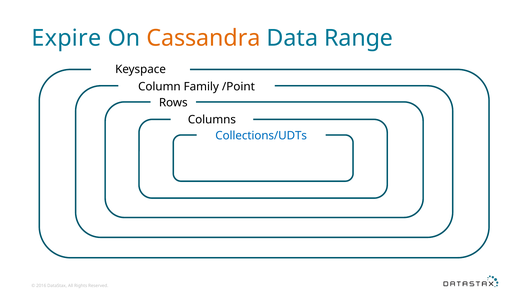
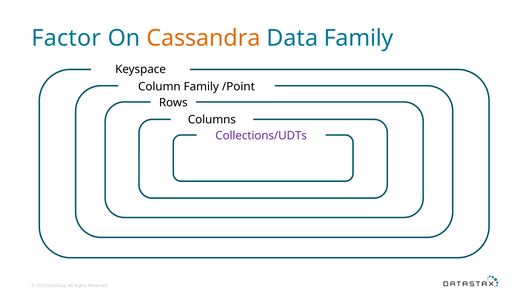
Expire: Expire -> Factor
Data Range: Range -> Family
Collections/UDTs colour: blue -> purple
